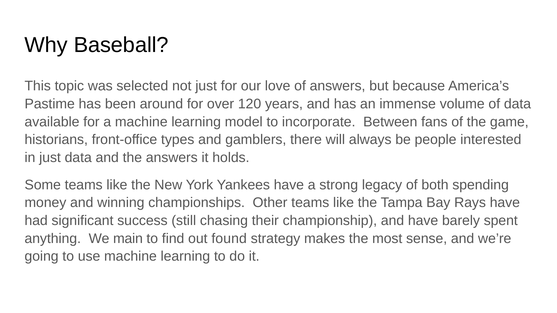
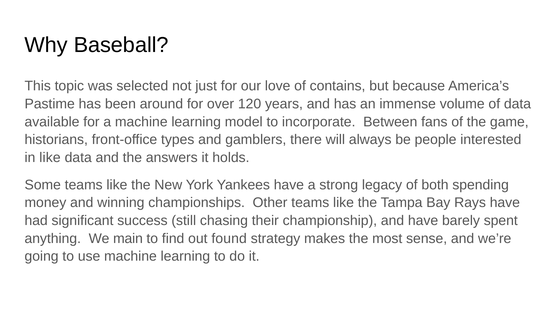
of answers: answers -> contains
in just: just -> like
